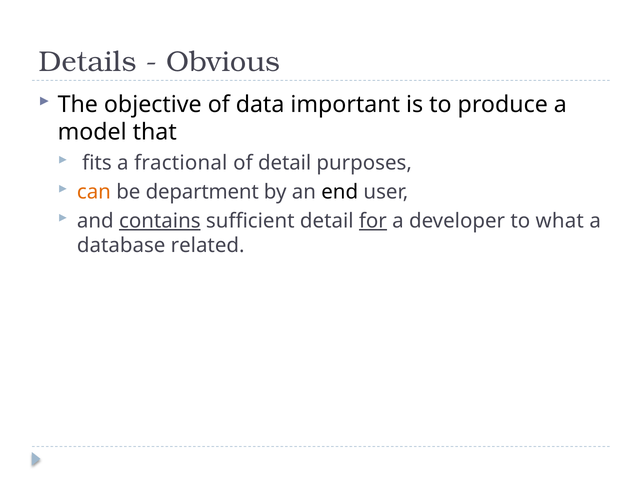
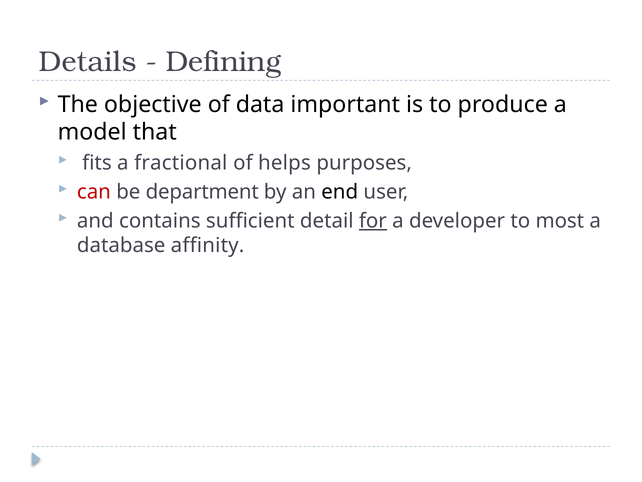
Obvious: Obvious -> Defining
of detail: detail -> helps
can colour: orange -> red
contains underline: present -> none
what: what -> most
related: related -> affinity
